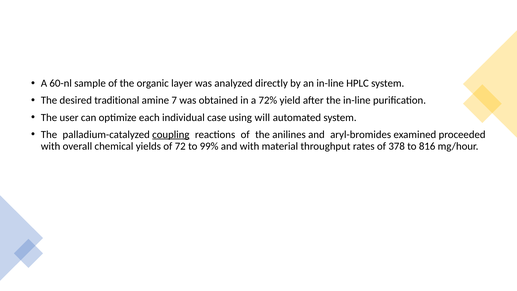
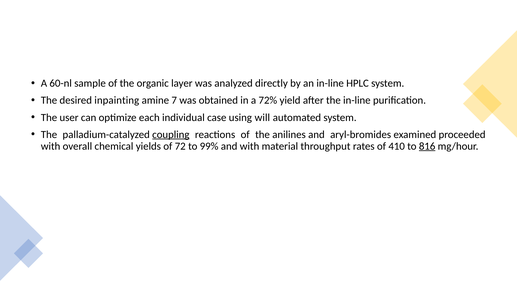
traditional: traditional -> inpainting
378: 378 -> 410
816 underline: none -> present
